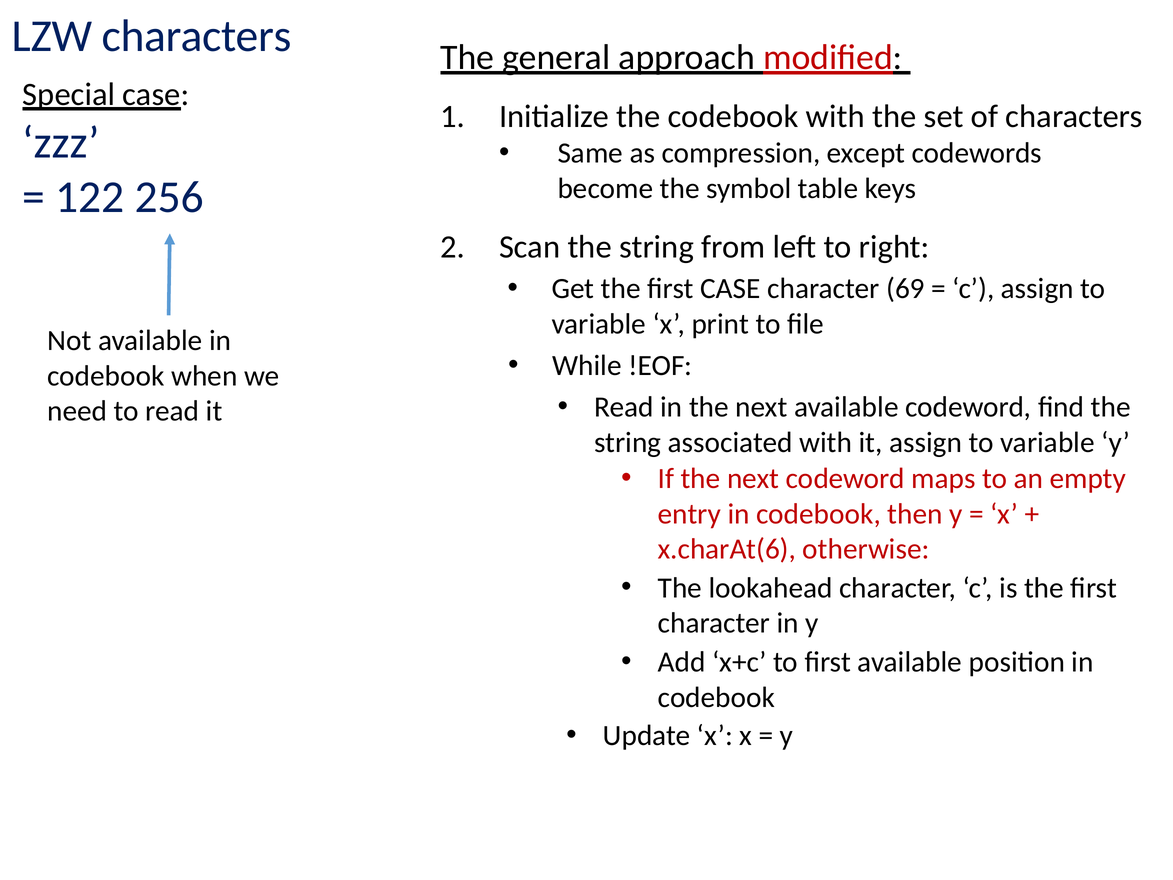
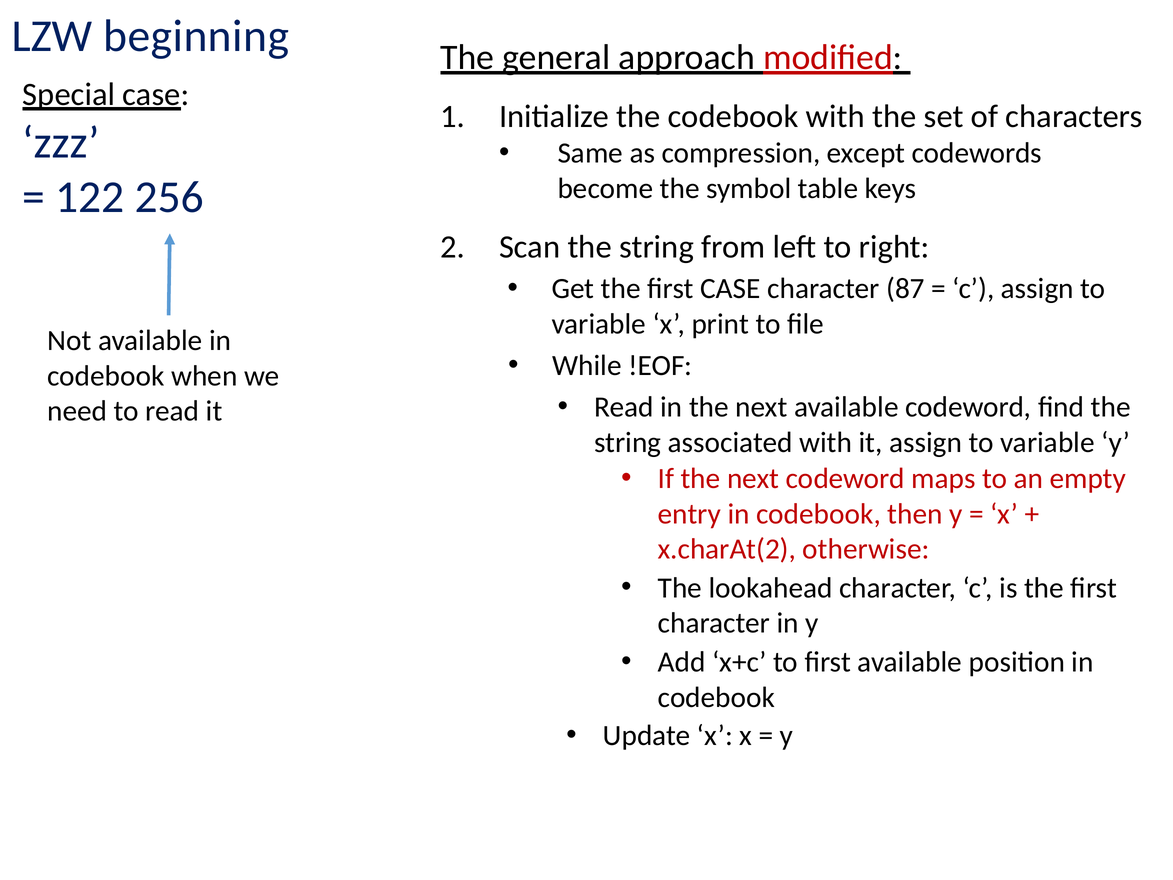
LZW characters: characters -> beginning
69: 69 -> 87
x.charAt(6: x.charAt(6 -> x.charAt(2
